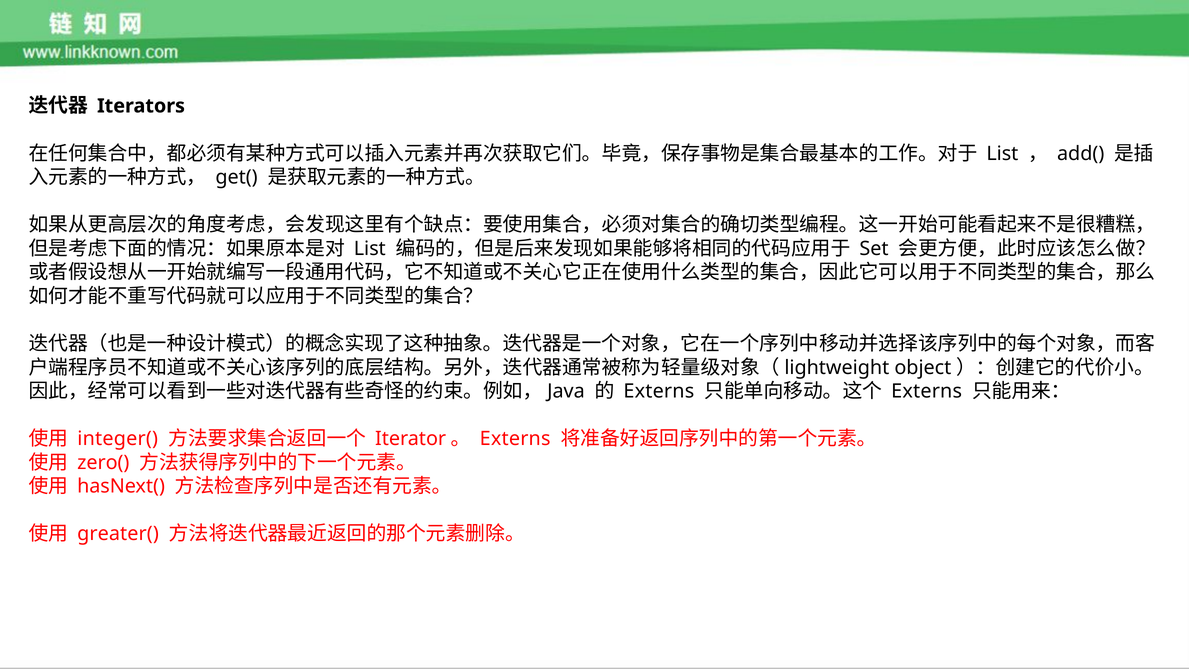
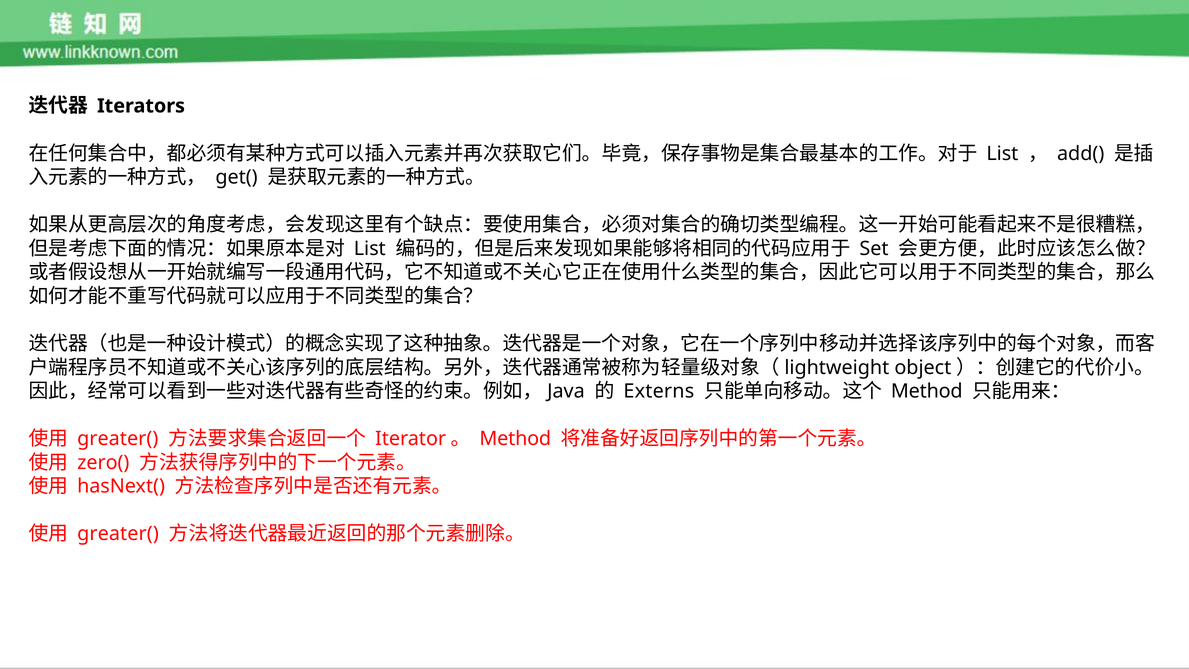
Externs at (927, 391): Externs -> Method
integer( at (118, 439): integer( -> greater(
Iterator。 Externs: Externs -> Method
